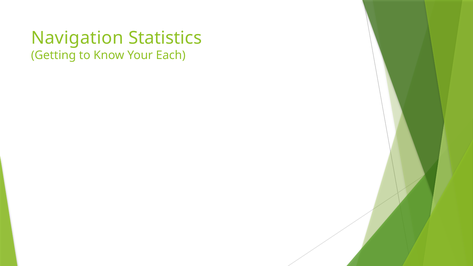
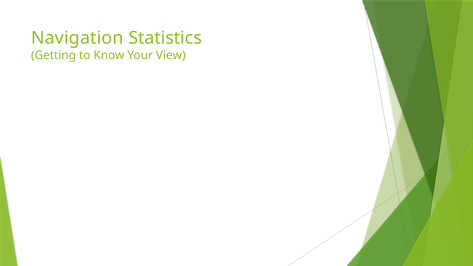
Each: Each -> View
